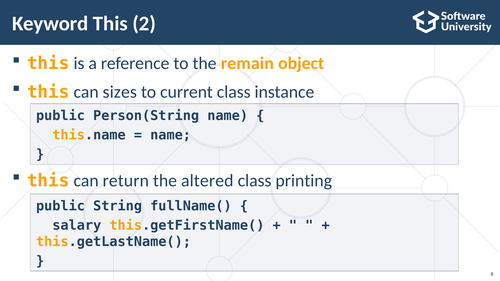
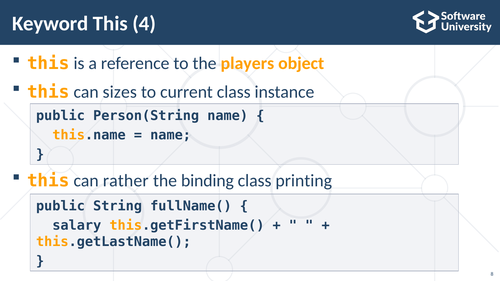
2: 2 -> 4
remain: remain -> players
return: return -> rather
altered: altered -> binding
